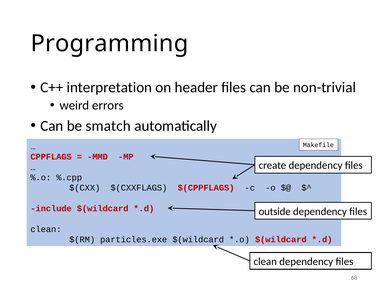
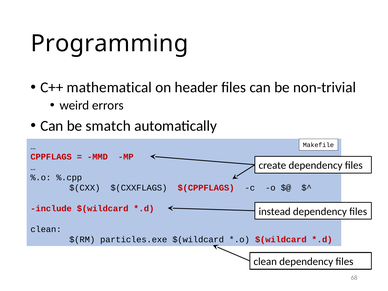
interpretation: interpretation -> mathematical
outside: outside -> instead
